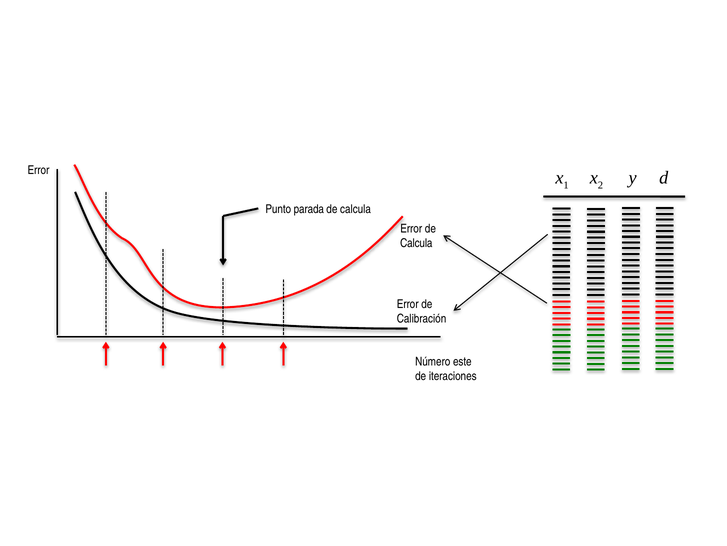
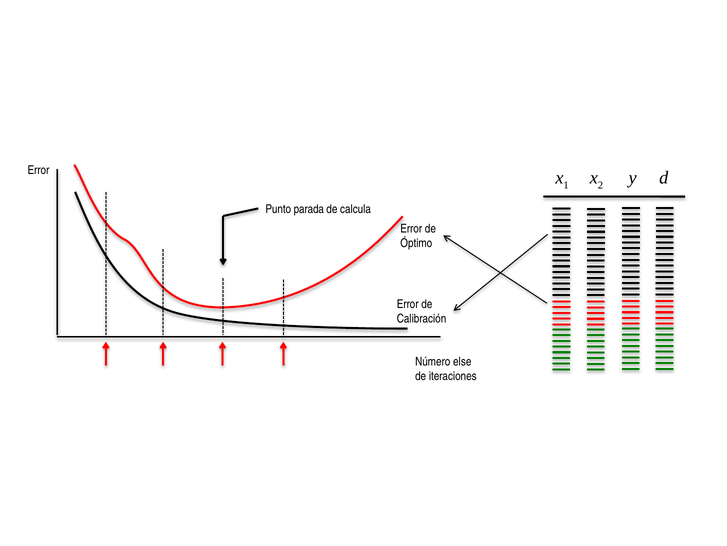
Calcula at (416, 243): Calcula -> Óptimo
este: este -> else
